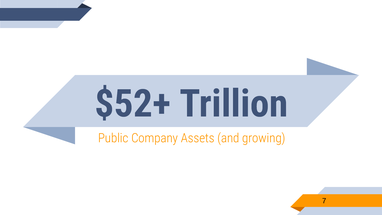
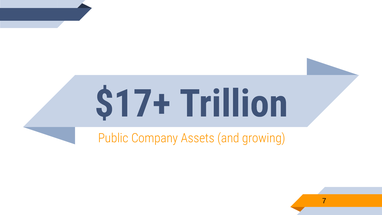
$52+: $52+ -> $17+
